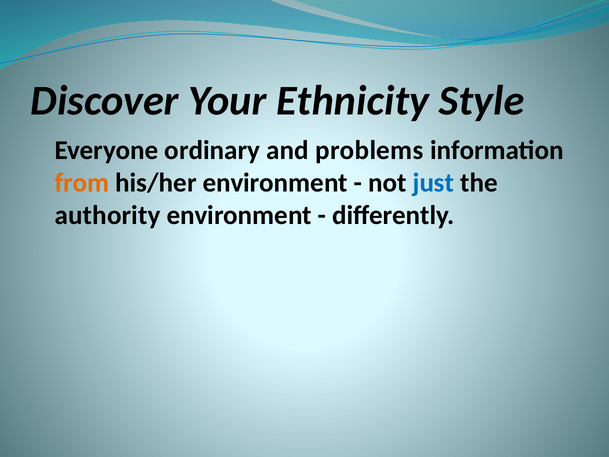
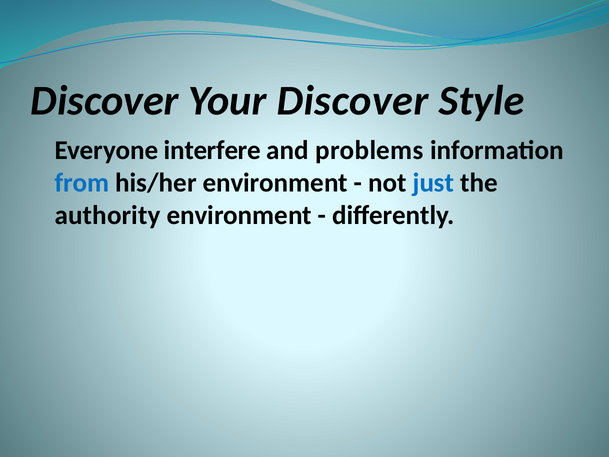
Your Ethnicity: Ethnicity -> Discover
ordinary: ordinary -> interfere
from colour: orange -> blue
